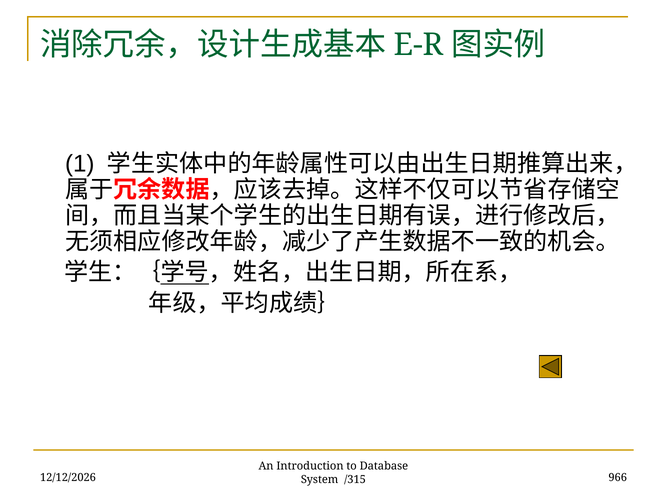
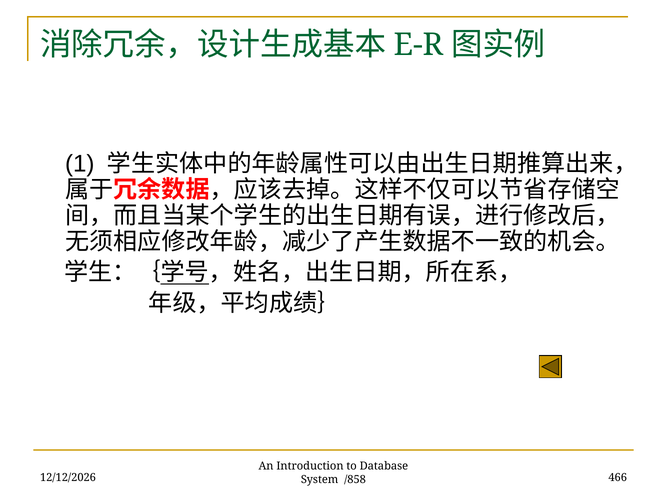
966: 966 -> 466
/315: /315 -> /858
